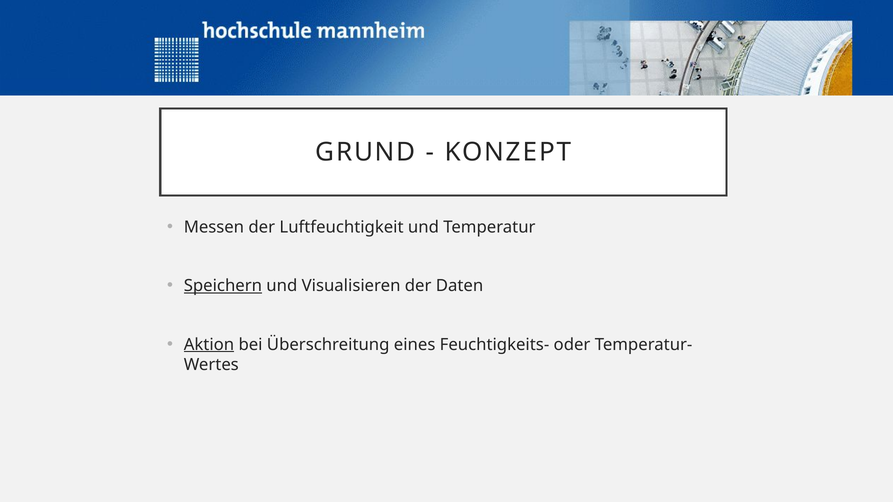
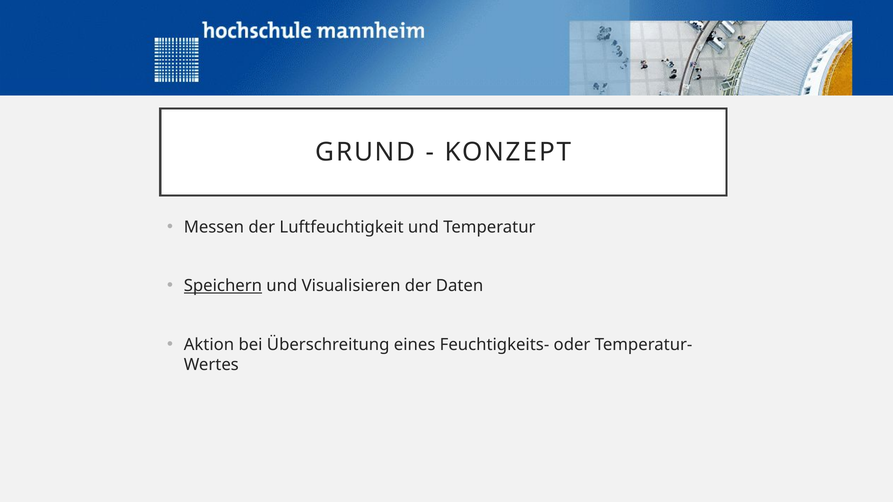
Aktion underline: present -> none
